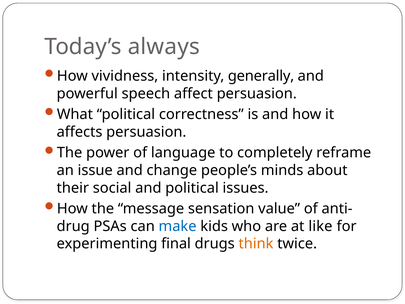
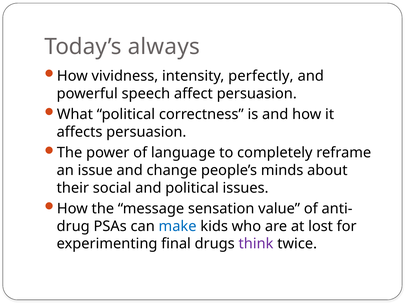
generally: generally -> perfectly
like: like -> lost
think colour: orange -> purple
